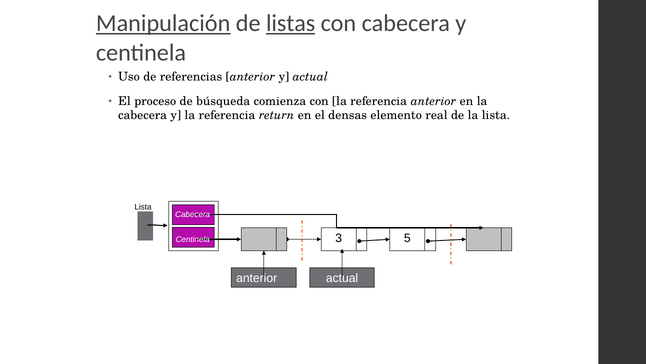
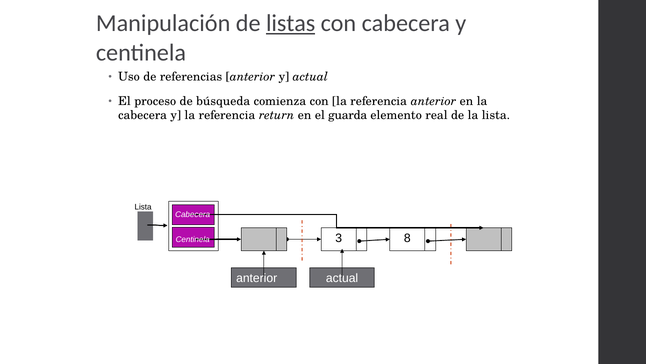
Manipulación underline: present -> none
densas: densas -> guarda
5: 5 -> 8
